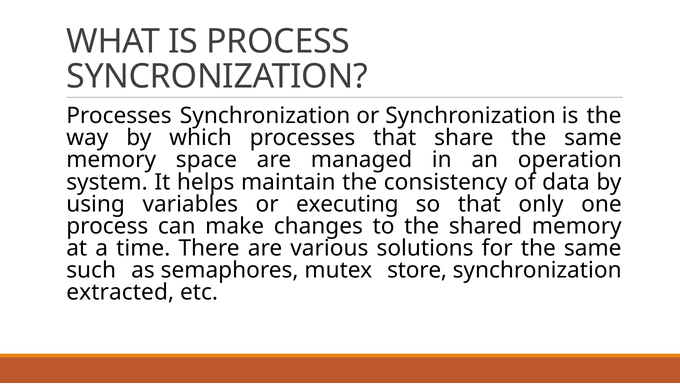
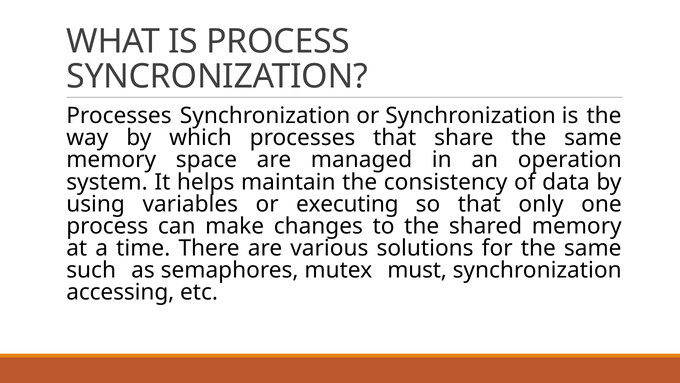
store: store -> must
extracted: extracted -> accessing
